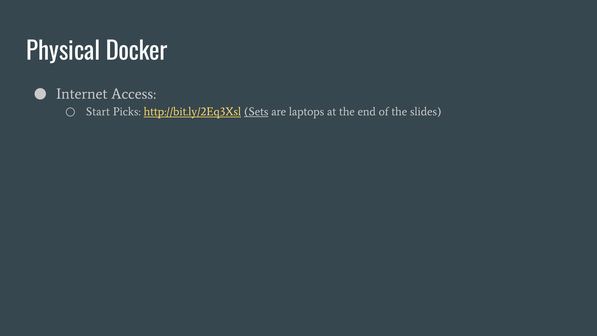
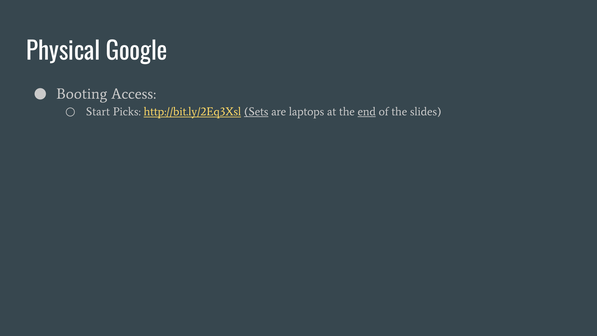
Docker: Docker -> Google
Internet: Internet -> Booting
end underline: none -> present
